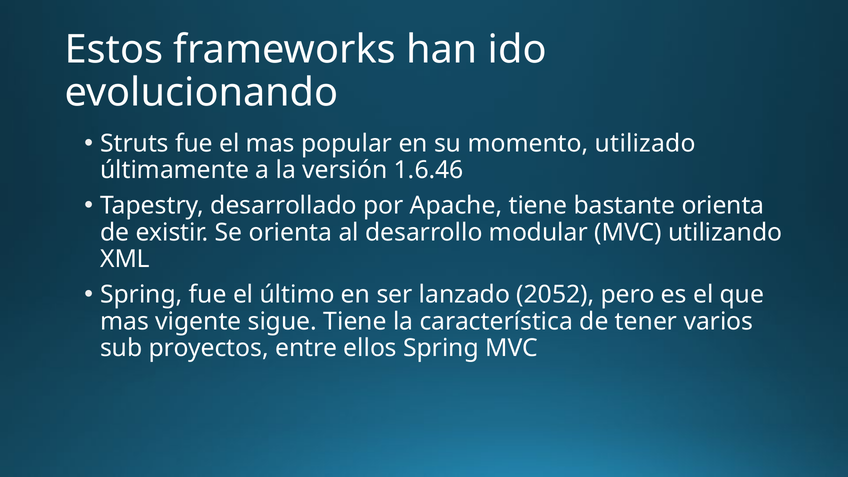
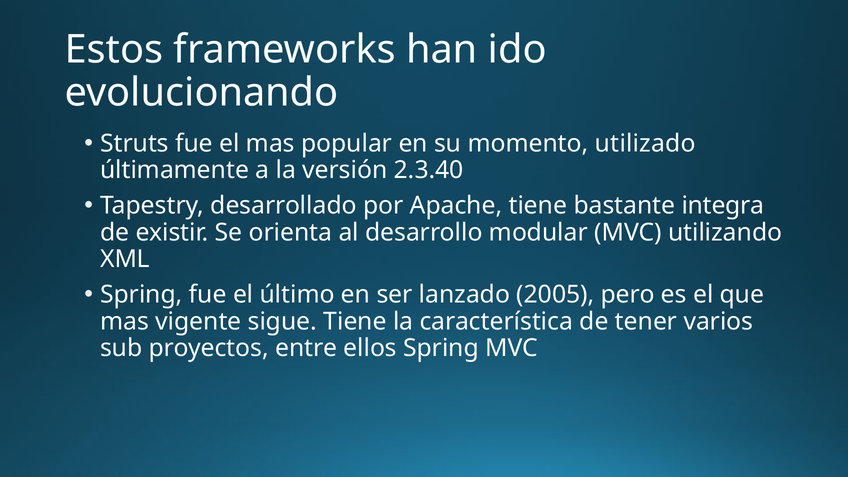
1.6.46: 1.6.46 -> 2.3.40
bastante orienta: orienta -> integra
2052: 2052 -> 2005
